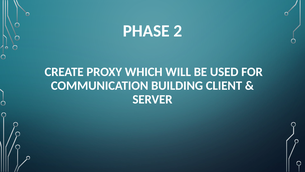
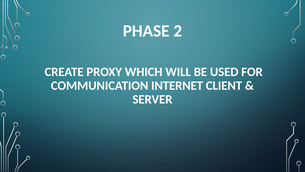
BUILDING: BUILDING -> INTERNET
